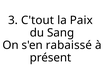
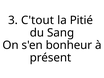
Paix: Paix -> Pitié
rabaissé: rabaissé -> bonheur
